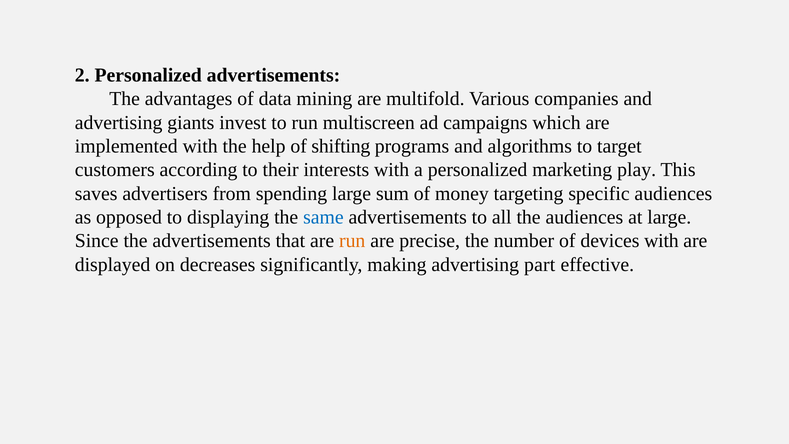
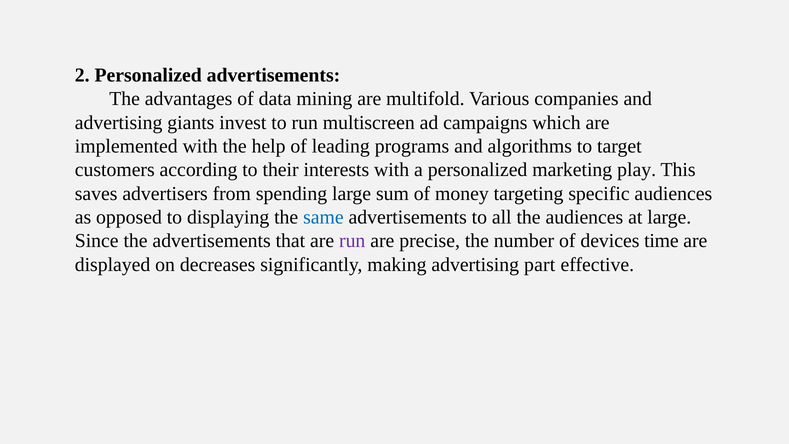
shifting: shifting -> leading
run at (352, 241) colour: orange -> purple
devices with: with -> time
